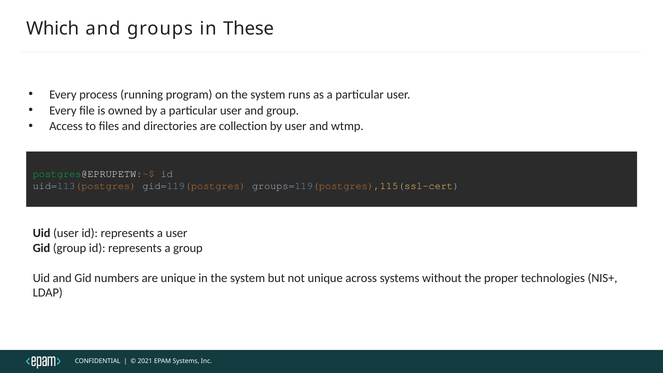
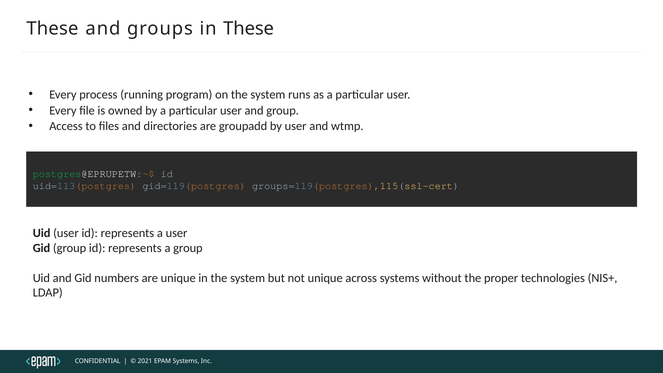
Which at (53, 29): Which -> These
collection: collection -> groupadd
